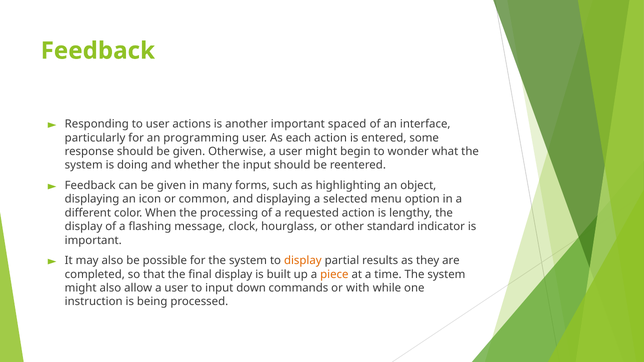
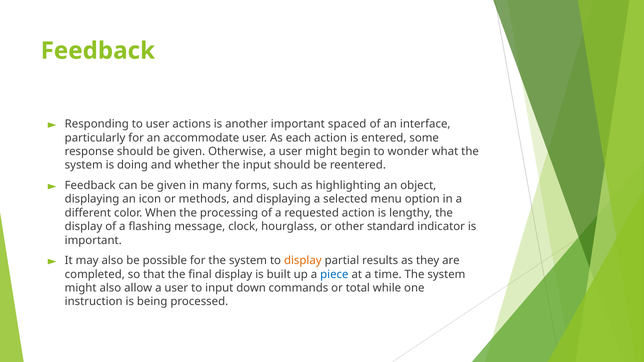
programming: programming -> accommodate
common: common -> methods
piece colour: orange -> blue
with: with -> total
